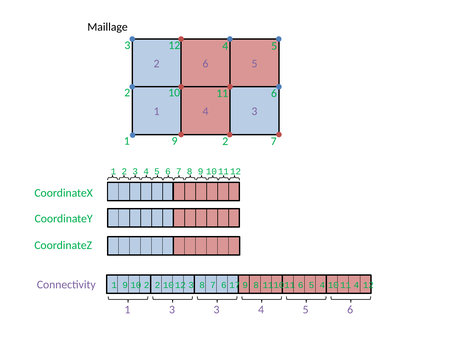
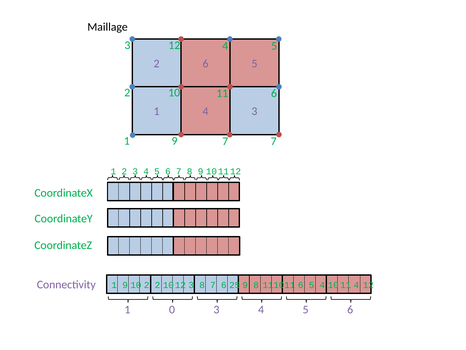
9 2: 2 -> 7
17: 17 -> 25
1 3: 3 -> 0
